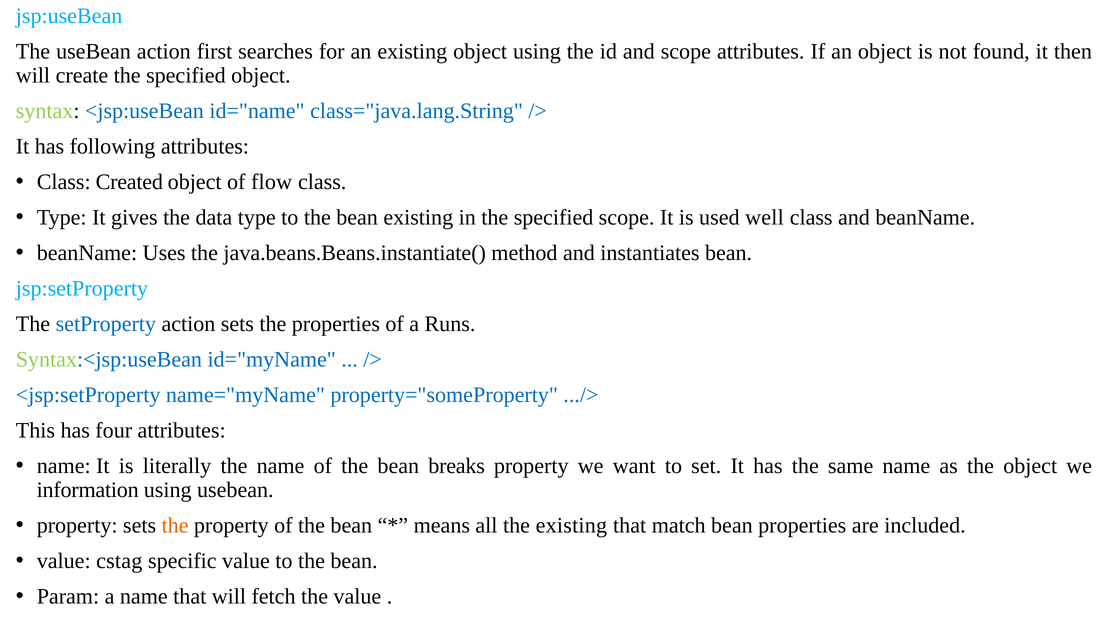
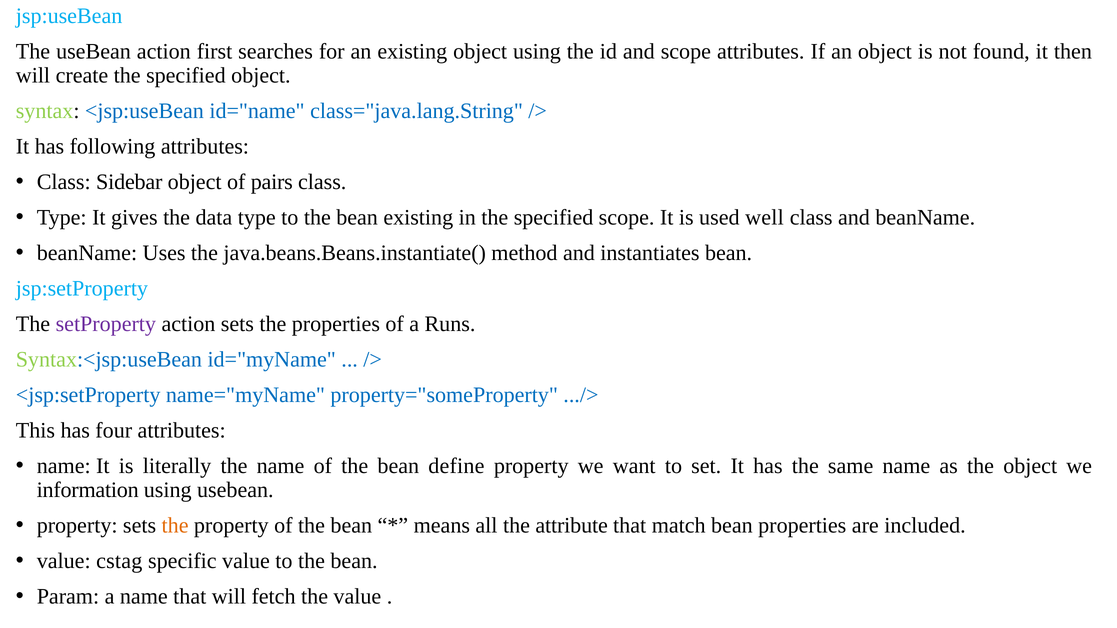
Created: Created -> Sidebar
flow: flow -> pairs
setProperty colour: blue -> purple
breaks: breaks -> define
the existing: existing -> attribute
